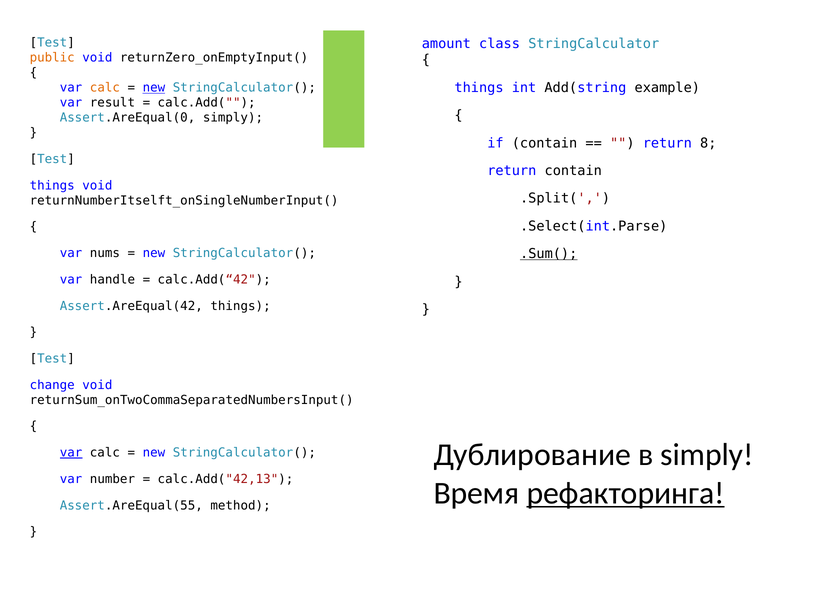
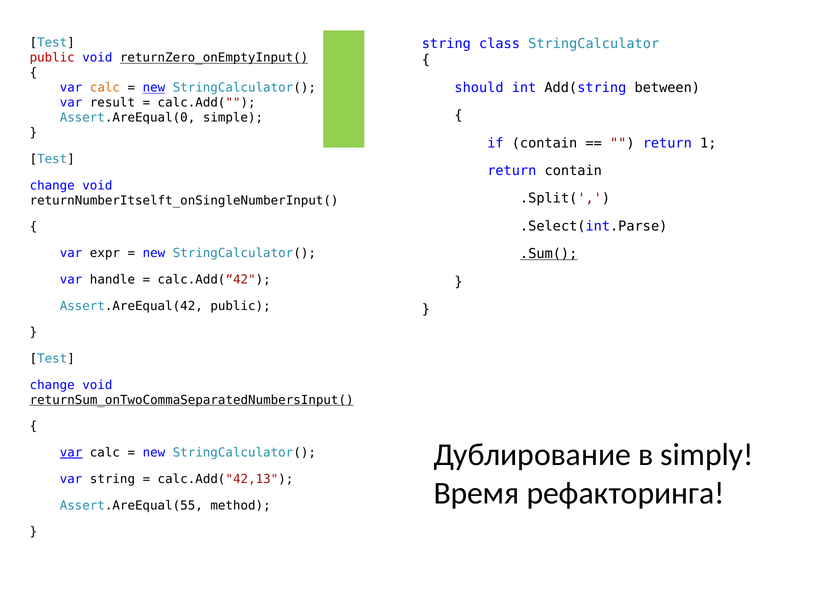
amount at (446, 44): amount -> string
public at (52, 58) colour: orange -> red
returnZero_onEmptyInput( underline: none -> present
things at (479, 88): things -> should
example: example -> between
Assert.AreEqual(0 simply: simply -> simple
8: 8 -> 1
things at (52, 185): things -> change
nums: nums -> expr
Assert.AreEqual(42 things: things -> public
returnSum_onTwoCommaSeparatedNumbersInput( underline: none -> present
var number: number -> string
рефакторинга underline: present -> none
